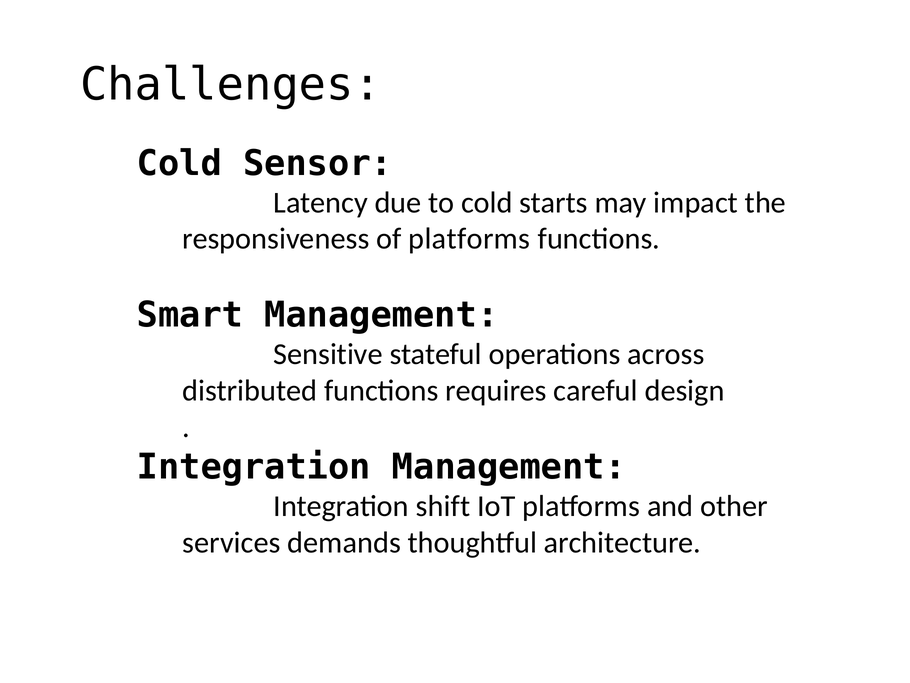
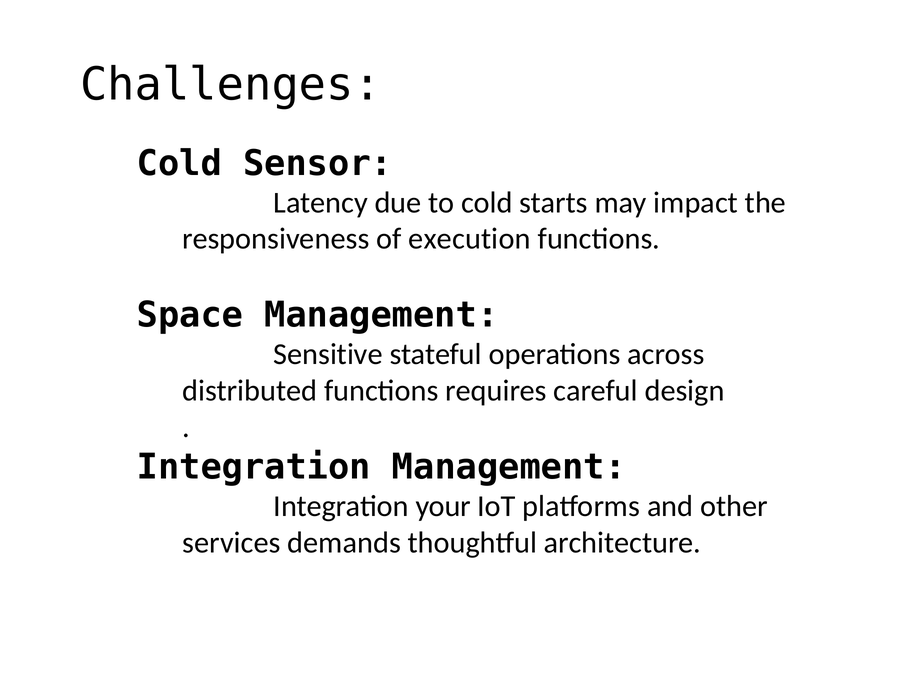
of platforms: platforms -> execution
Smart: Smart -> Space
shift: shift -> your
